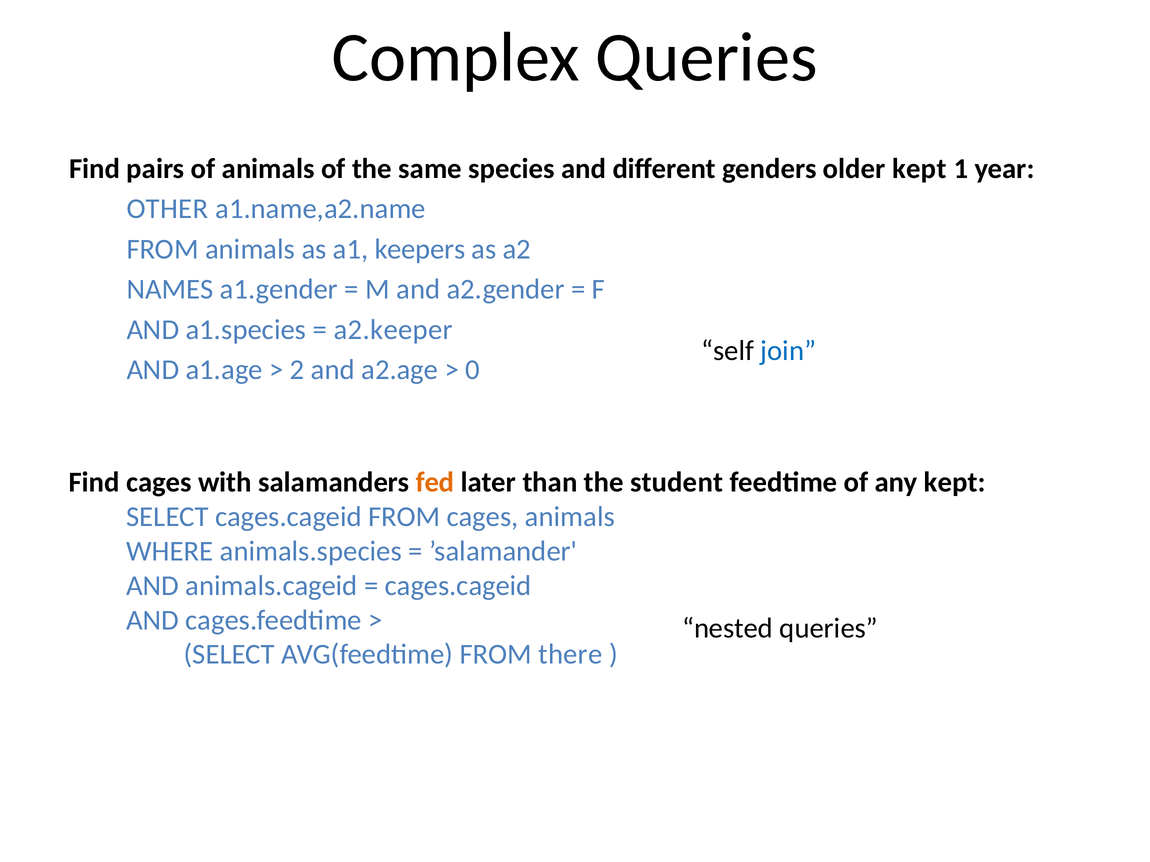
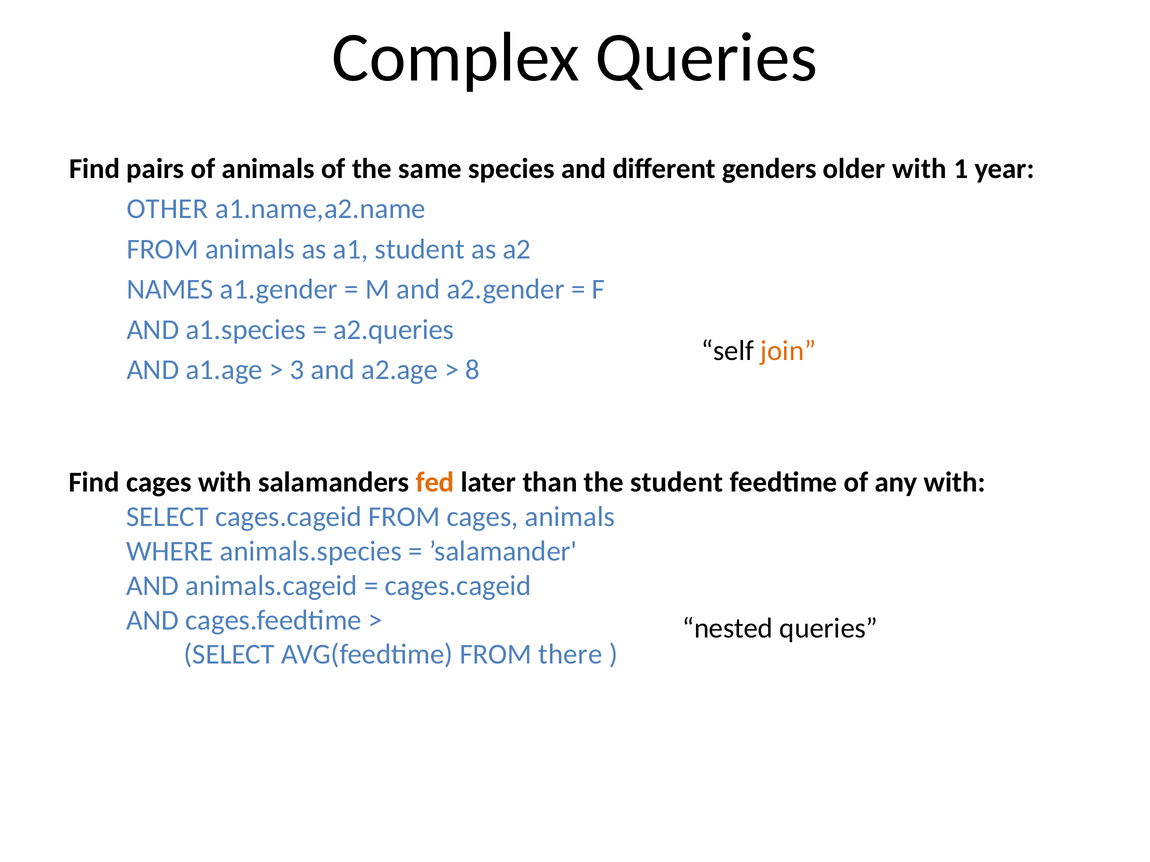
older kept: kept -> with
a1 keepers: keepers -> student
a2.keeper: a2.keeper -> a2.queries
join colour: blue -> orange
2: 2 -> 3
0: 0 -> 8
any kept: kept -> with
